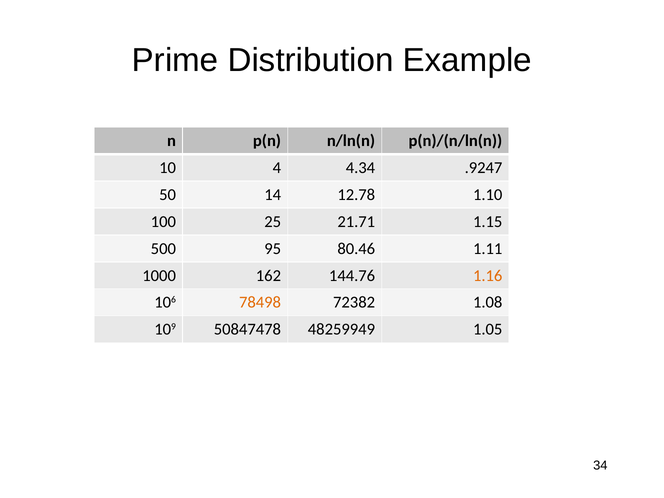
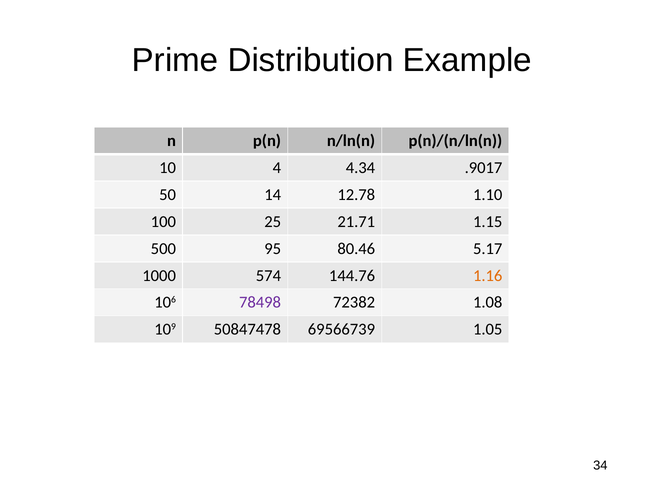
.9247: .9247 -> .9017
1.11: 1.11 -> 5.17
162: 162 -> 574
78498 colour: orange -> purple
48259949: 48259949 -> 69566739
